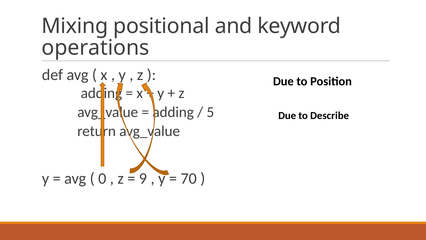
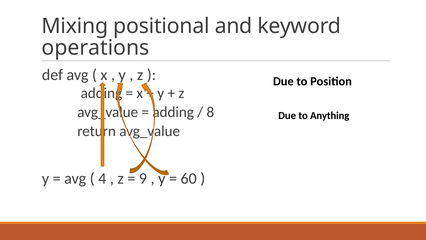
5: 5 -> 8
Describe: Describe -> Anything
0: 0 -> 4
70: 70 -> 60
